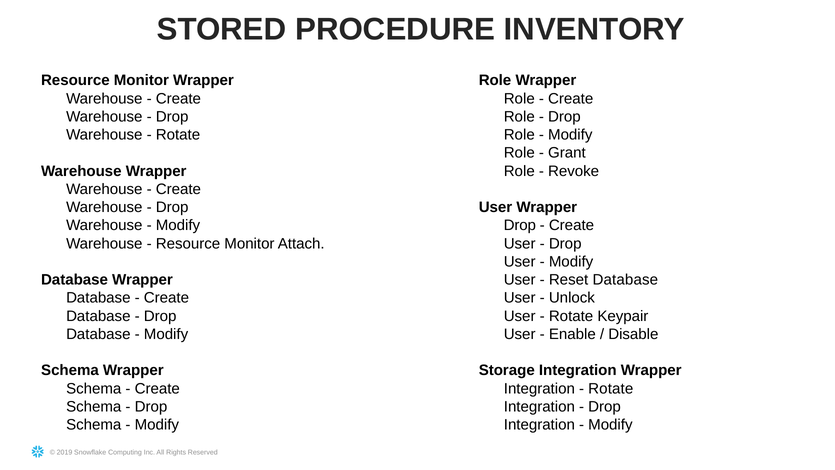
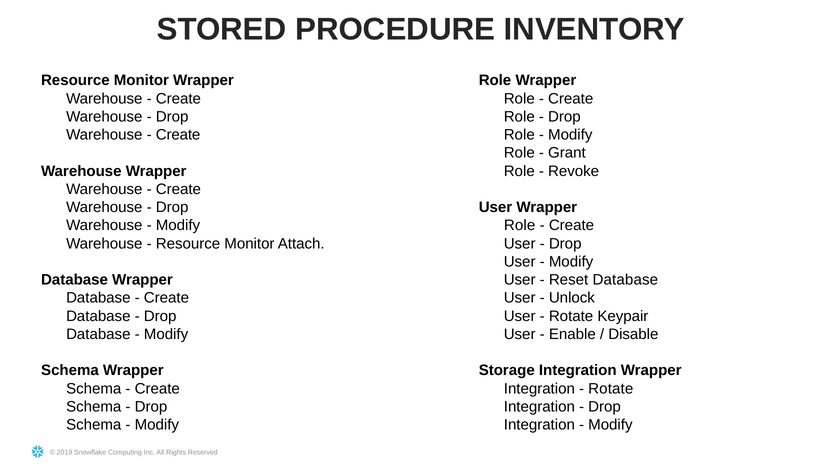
Rotate at (178, 135): Rotate -> Create
Drop at (520, 225): Drop -> Role
